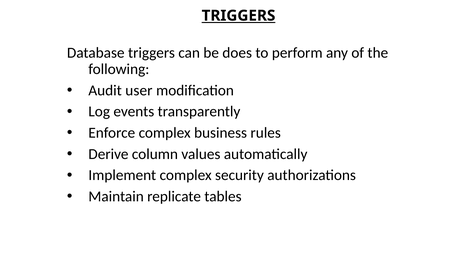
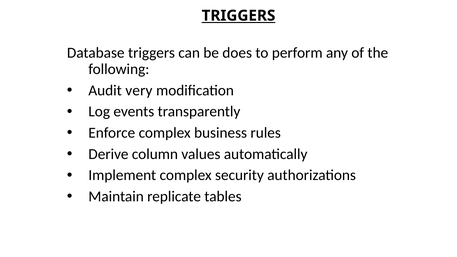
user: user -> very
